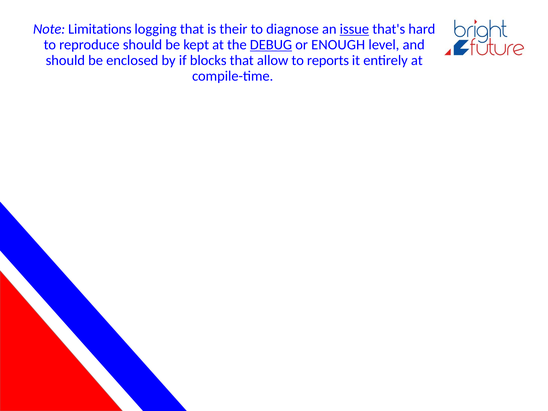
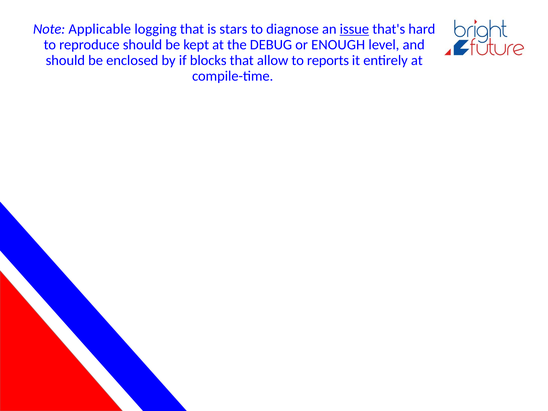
Limitations: Limitations -> Applicable
their: their -> stars
DEBUG underline: present -> none
